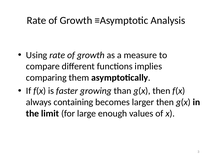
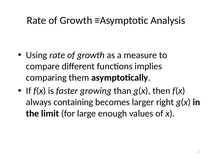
larger then: then -> right
